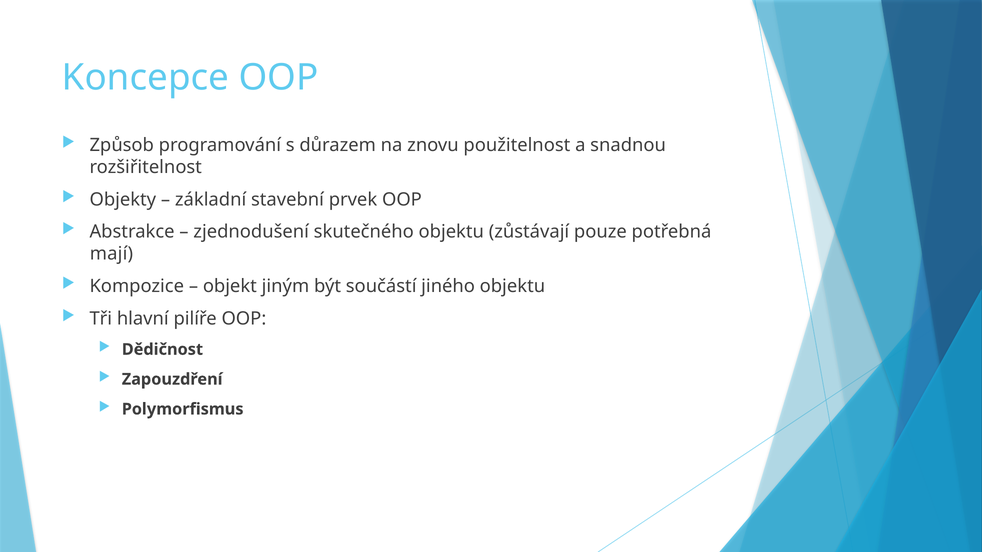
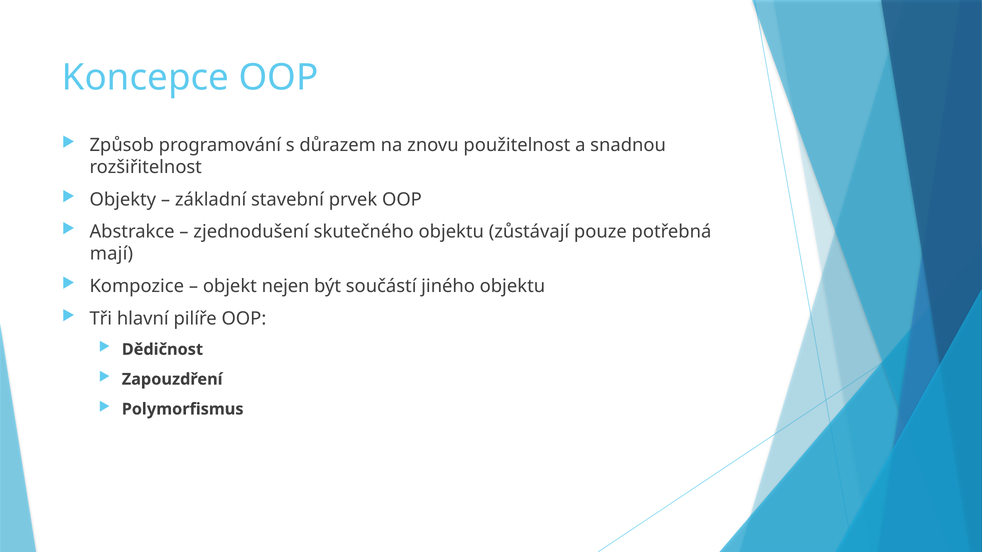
jiným: jiným -> nejen
